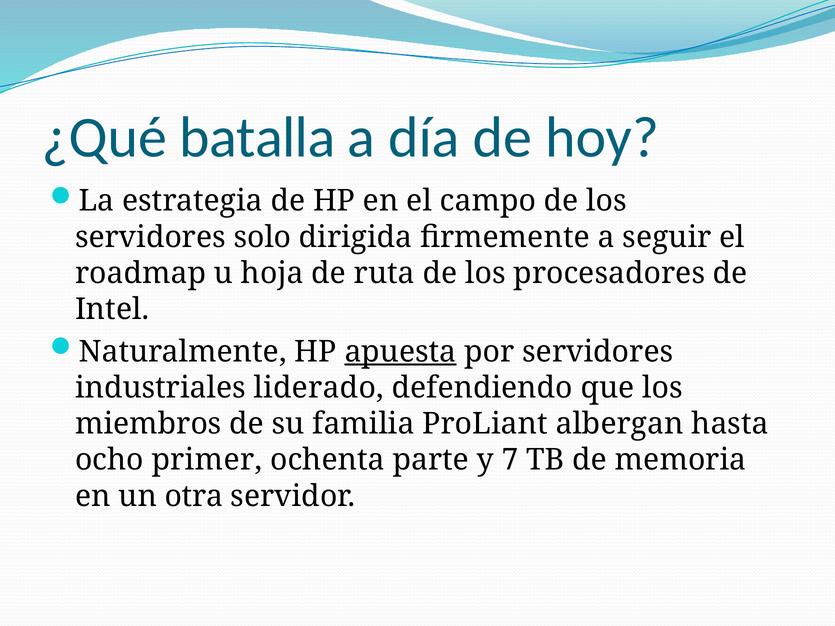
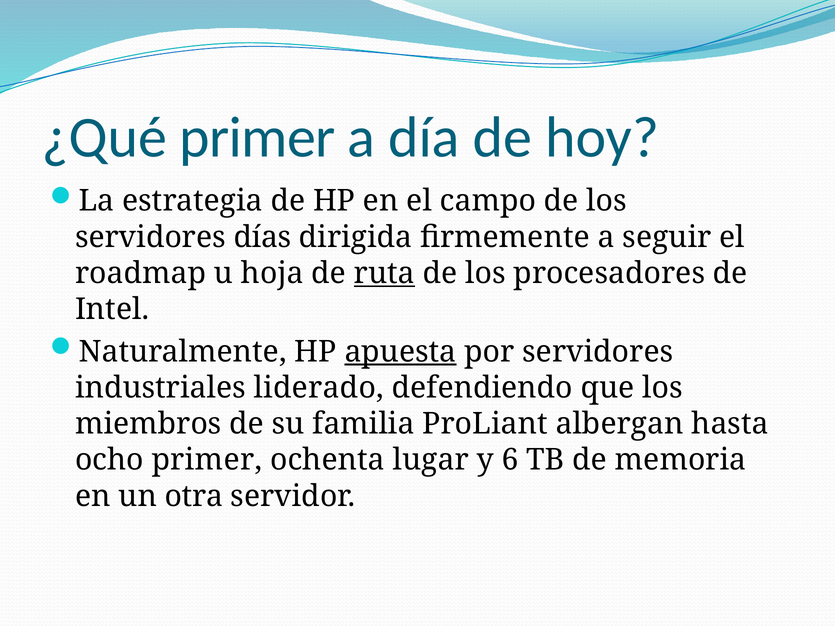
¿Qué batalla: batalla -> primer
solo: solo -> días
ruta underline: none -> present
parte: parte -> lugar
7: 7 -> 6
